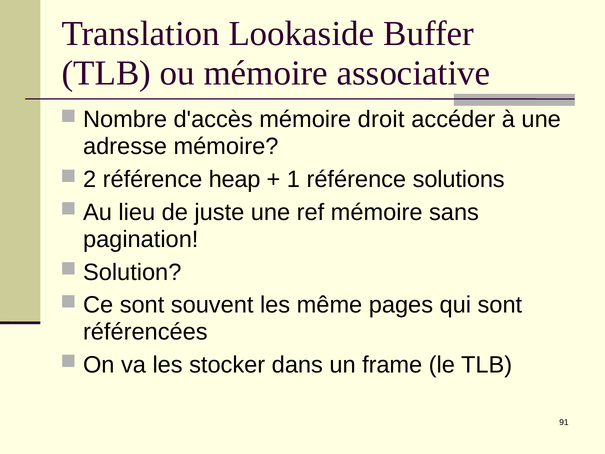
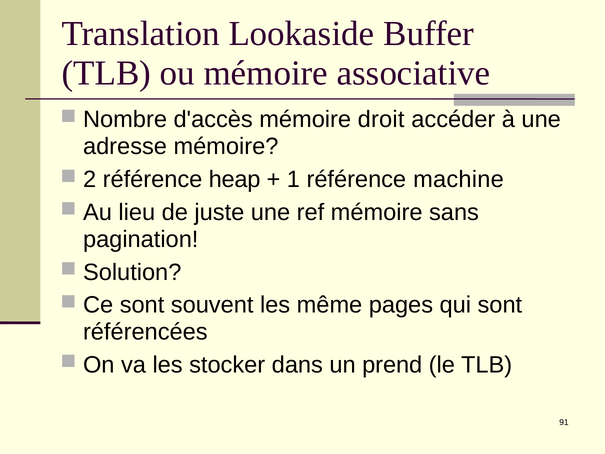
solutions: solutions -> machine
frame: frame -> prend
